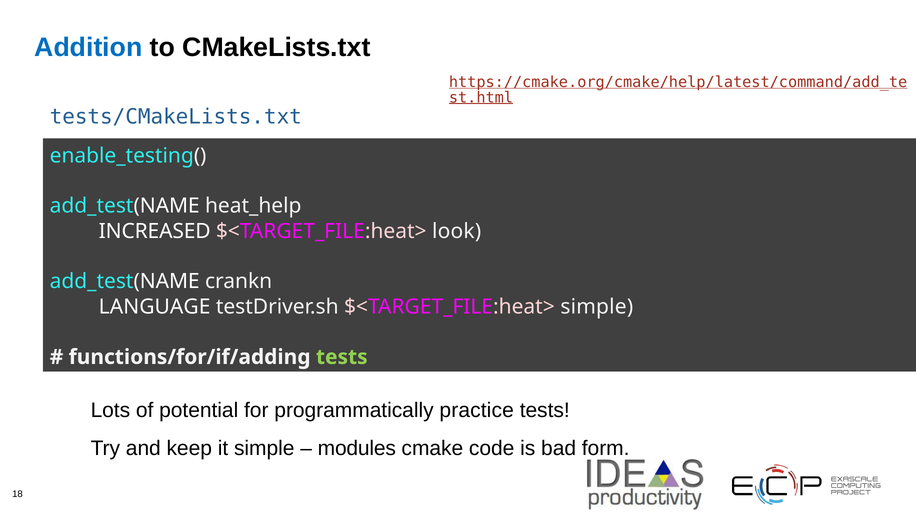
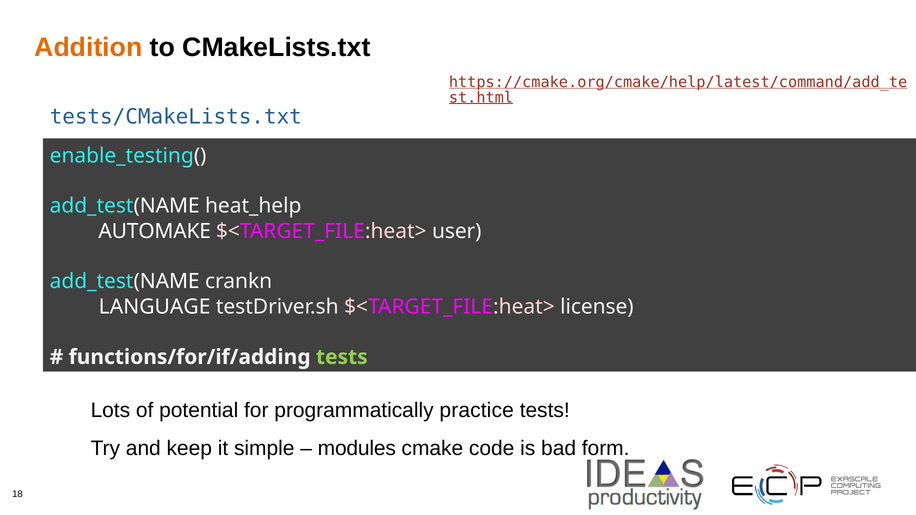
Addition colour: blue -> orange
INCREASED: INCREASED -> AUTOMAKE
look: look -> user
$<TARGET_FILE:heat> simple: simple -> license
